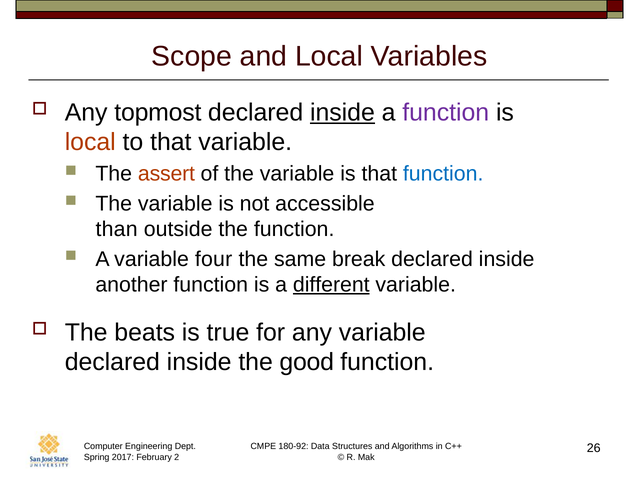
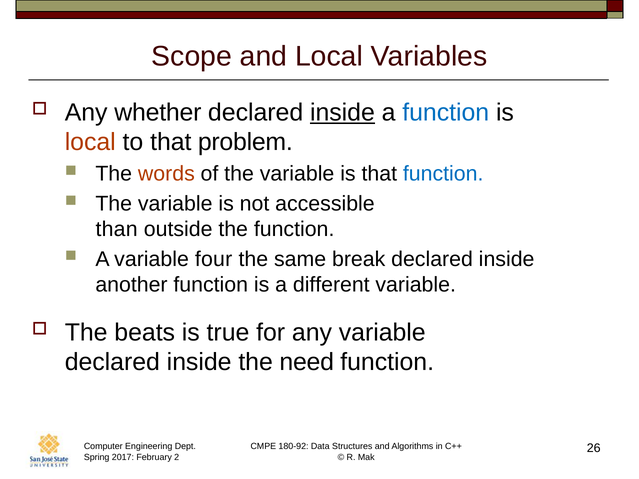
topmost: topmost -> whether
function at (446, 113) colour: purple -> blue
that variable: variable -> problem
assert: assert -> words
different underline: present -> none
good: good -> need
